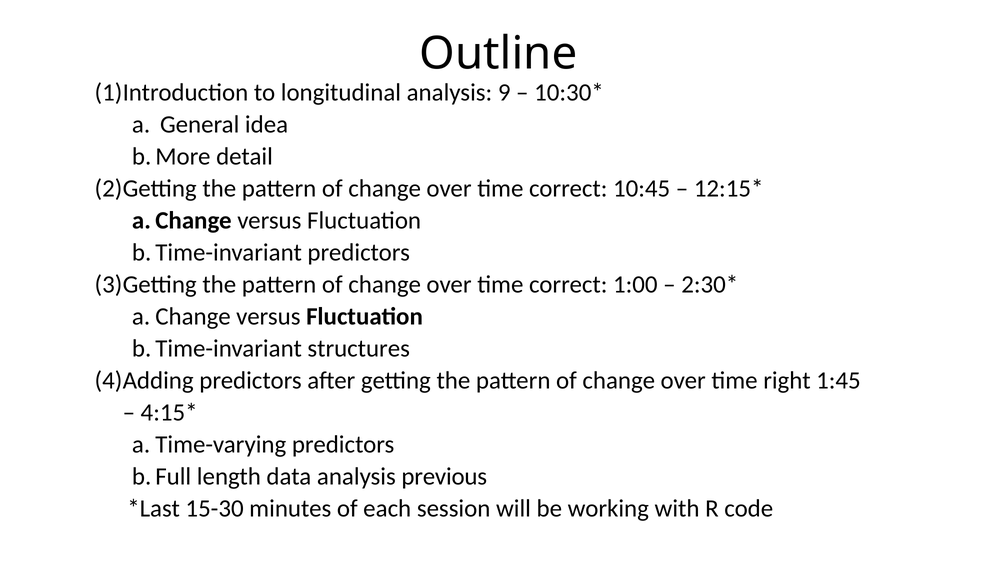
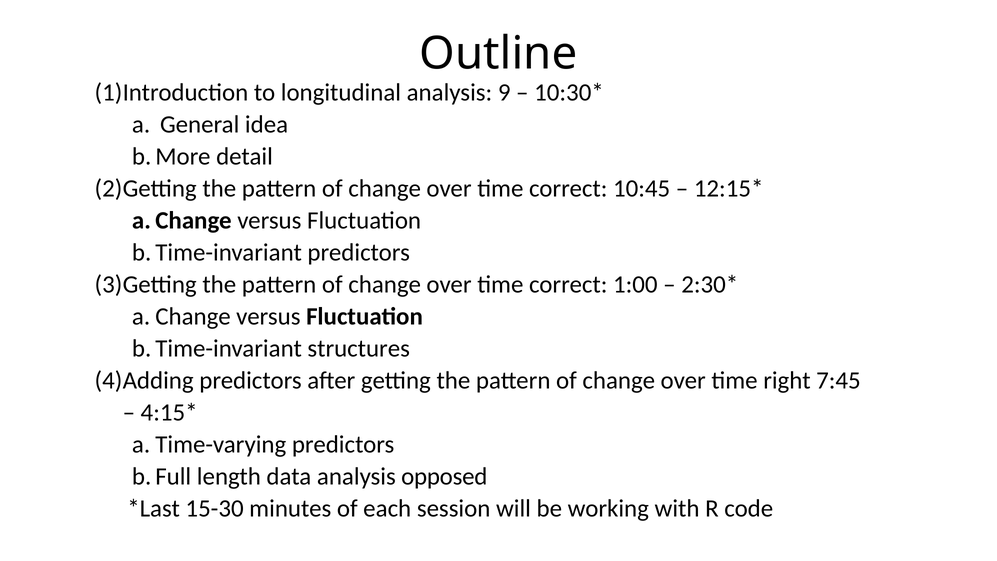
1:45: 1:45 -> 7:45
previous: previous -> opposed
